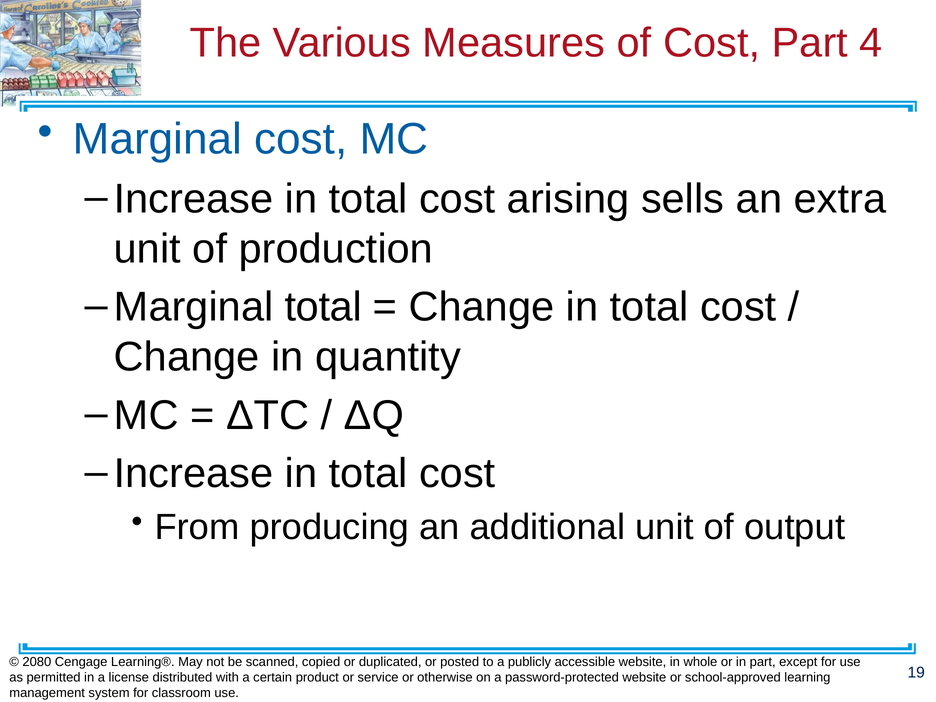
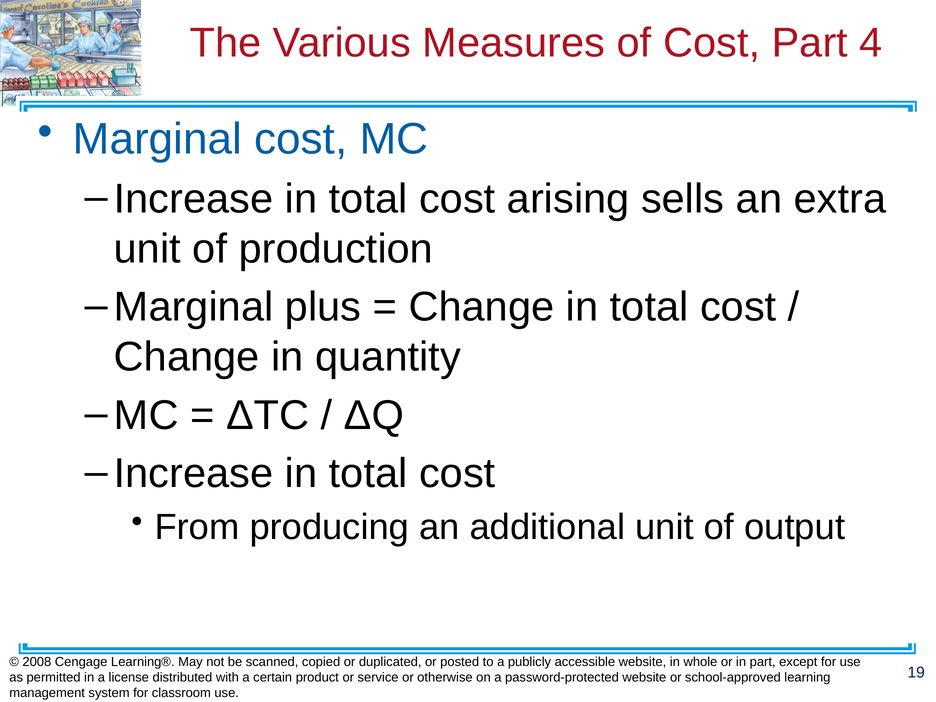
Marginal total: total -> plus
2080: 2080 -> 2008
